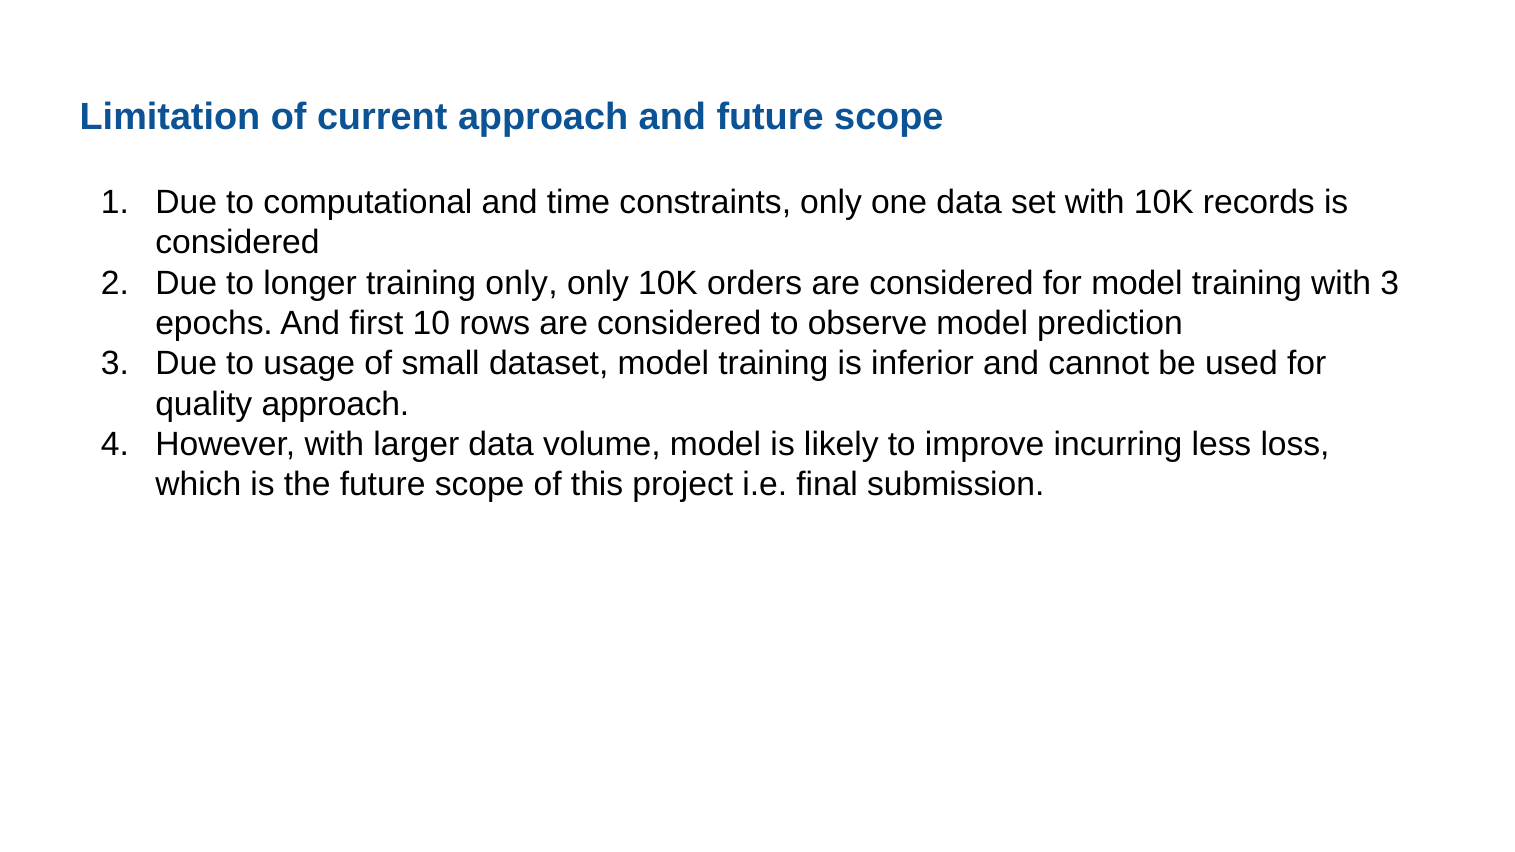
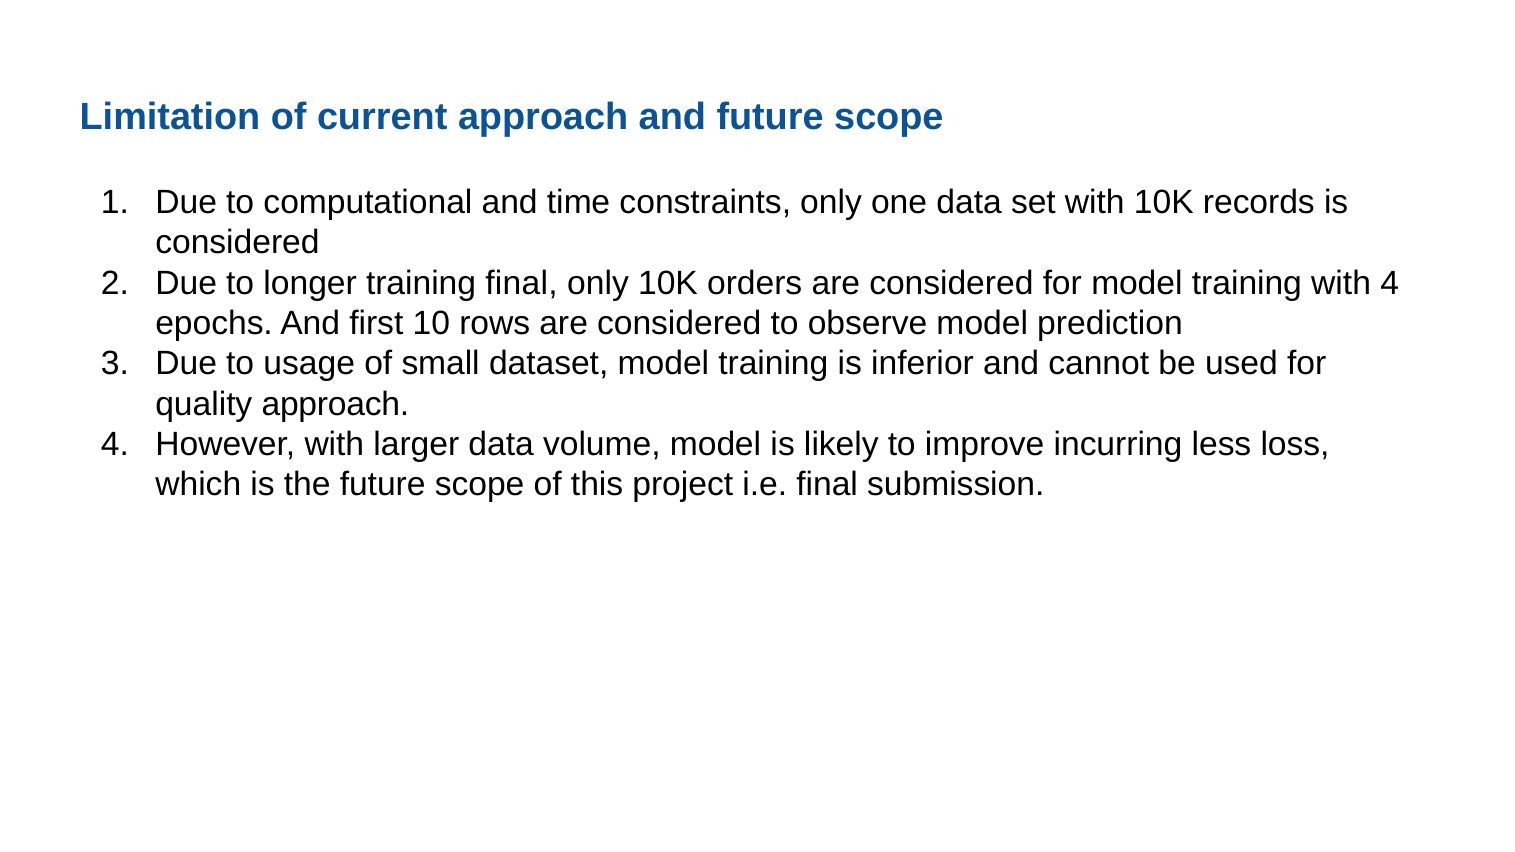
training only: only -> final
with 3: 3 -> 4
